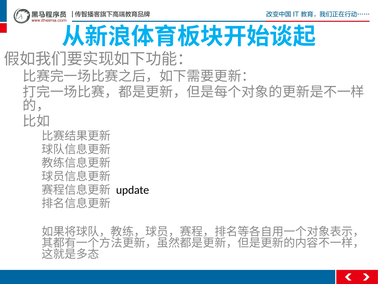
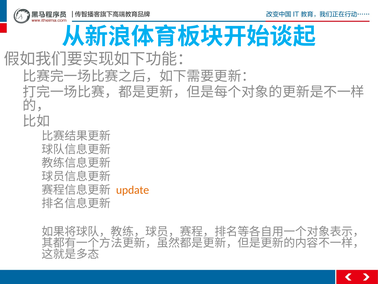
update colour: black -> orange
